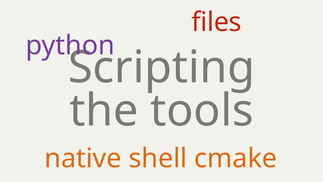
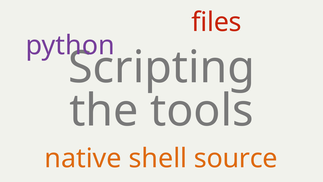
cmake: cmake -> source
